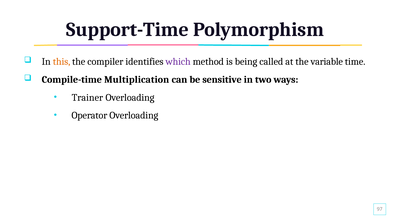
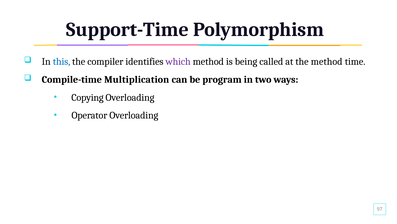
this colour: orange -> blue
the variable: variable -> method
sensitive: sensitive -> program
Trainer: Trainer -> Copying
